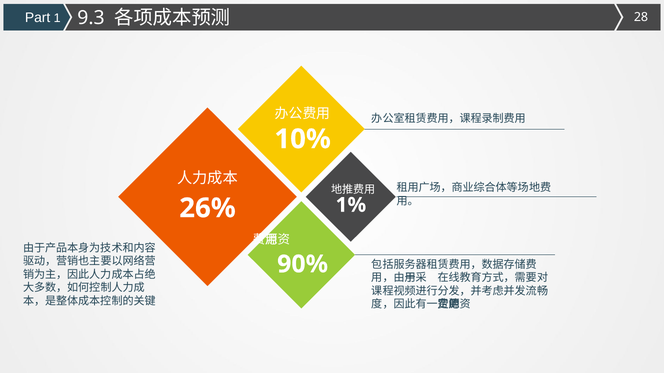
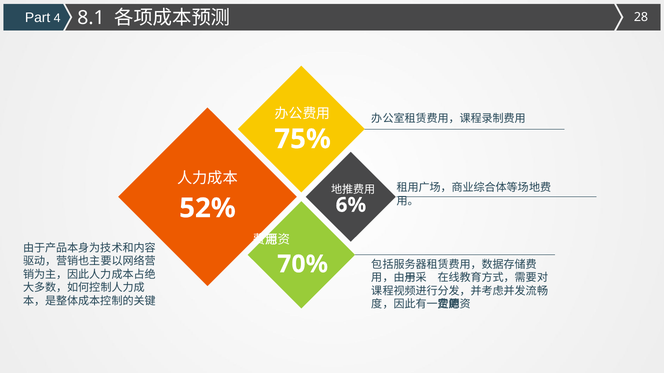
1: 1 -> 4
9.3: 9.3 -> 8.1
10%: 10% -> 75%
1%: 1% -> 6%
26%: 26% -> 52%
90%: 90% -> 70%
